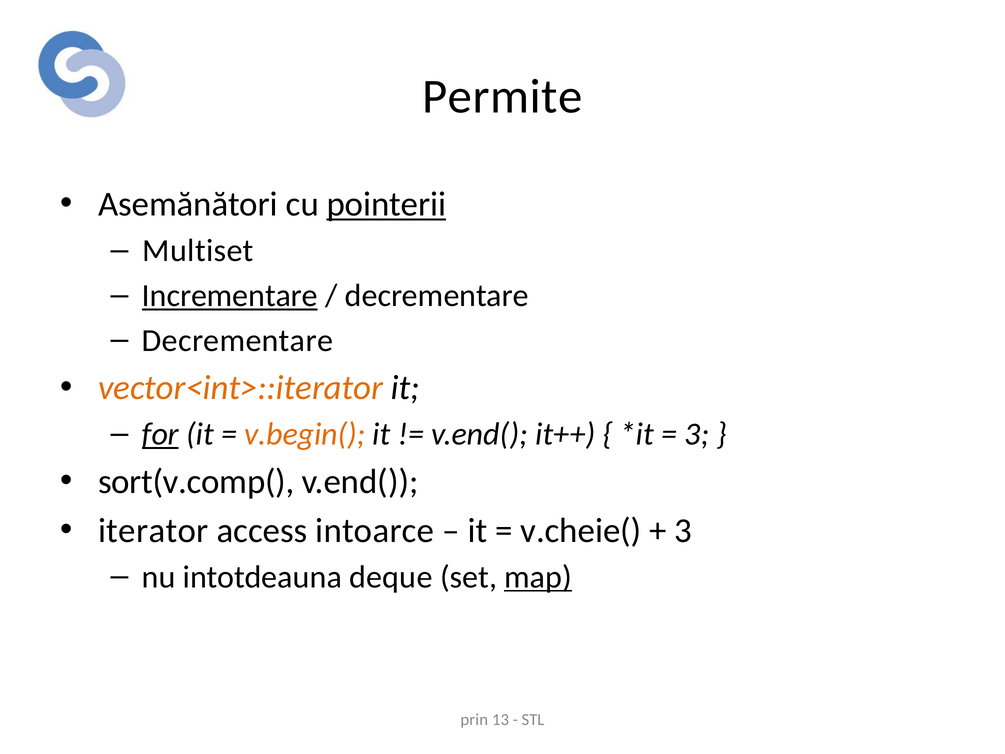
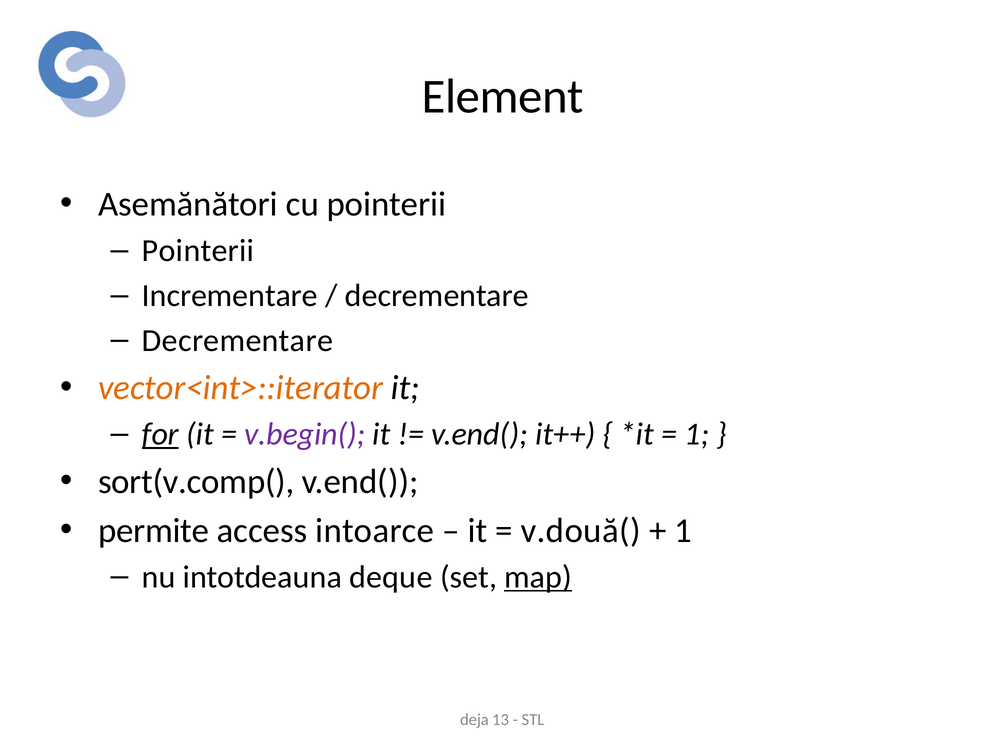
Permite: Permite -> Element
pointerii at (386, 204) underline: present -> none
Multiset at (198, 251): Multiset -> Pointerii
Incrementare underline: present -> none
v.begin( colour: orange -> purple
3 at (697, 434): 3 -> 1
iterator: iterator -> permite
v.cheie(: v.cheie( -> v.două(
3 at (683, 530): 3 -> 1
prin: prin -> deja
